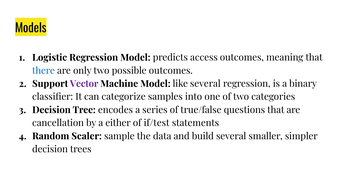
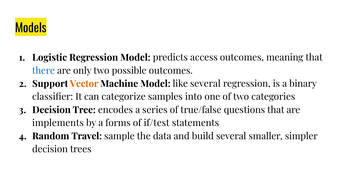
Vector colour: purple -> orange
cancellation: cancellation -> implements
either: either -> forms
Scaler: Scaler -> Travel
